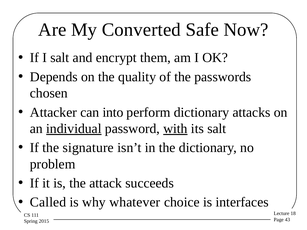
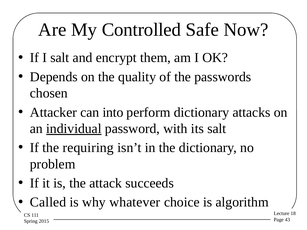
Converted: Converted -> Controlled
with underline: present -> none
signature: signature -> requiring
interfaces: interfaces -> algorithm
